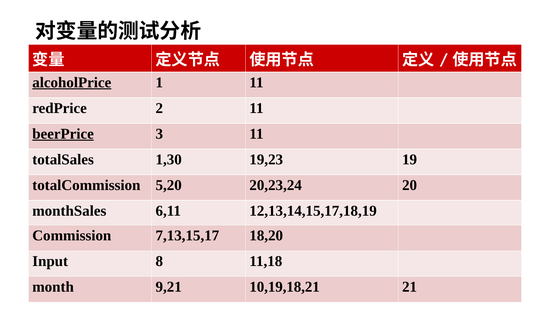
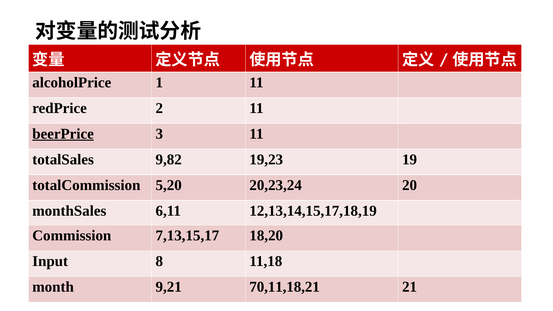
alcoholPrice underline: present -> none
1,30: 1,30 -> 9,82
10,19,18,21: 10,19,18,21 -> 70,11,18,21
